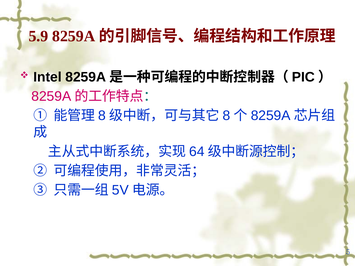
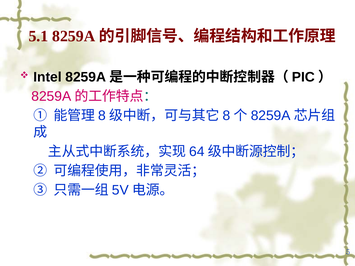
5.9: 5.9 -> 5.1
